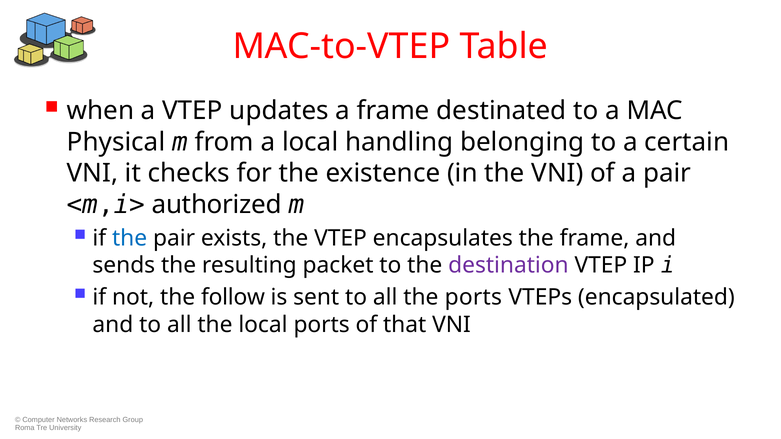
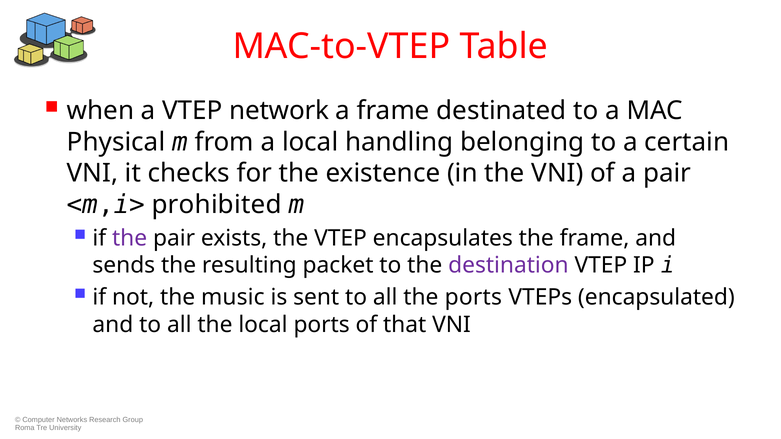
updates: updates -> network
authorized: authorized -> prohibited
the at (130, 238) colour: blue -> purple
follow: follow -> music
